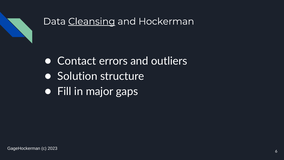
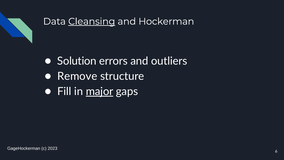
Contact: Contact -> Solution
Solution: Solution -> Remove
major underline: none -> present
